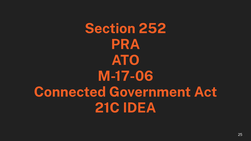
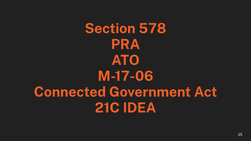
252: 252 -> 578
